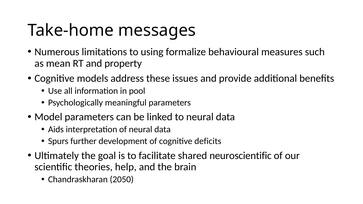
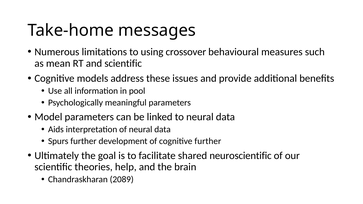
formalize: formalize -> crossover
and property: property -> scientific
cognitive deficits: deficits -> further
2050: 2050 -> 2089
